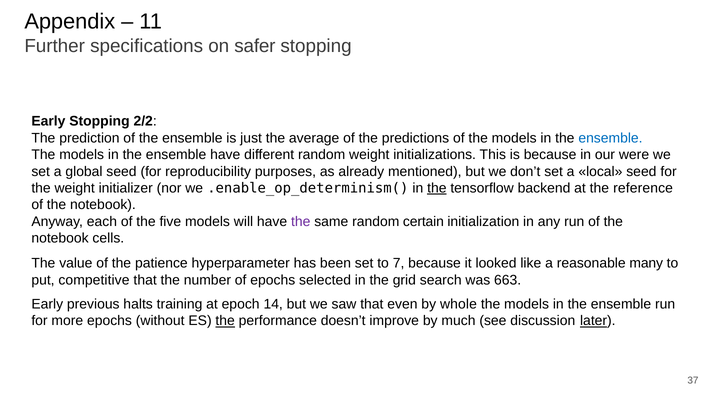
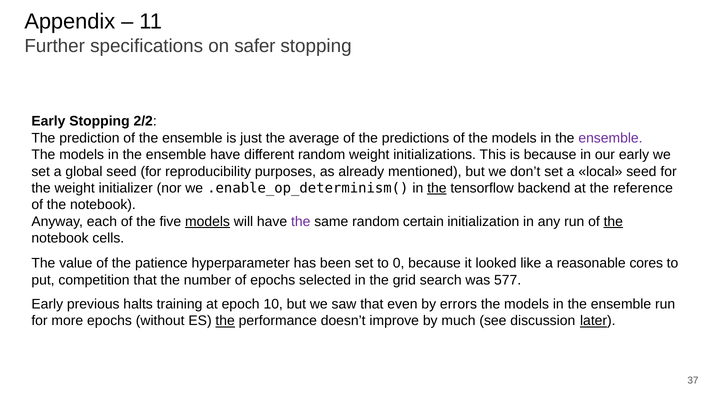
ensemble at (610, 138) colour: blue -> purple
our were: were -> early
models at (208, 222) underline: none -> present
the at (613, 222) underline: none -> present
7: 7 -> 0
many: many -> cores
competitive: competitive -> competition
663: 663 -> 577
14: 14 -> 10
whole: whole -> errors
